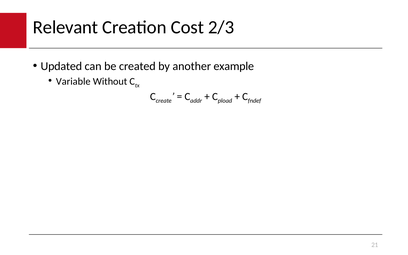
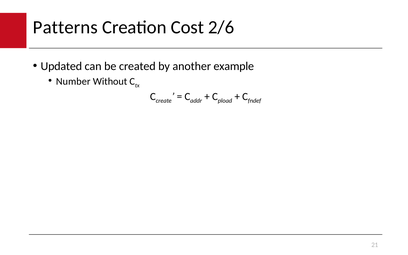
Relevant: Relevant -> Patterns
2/3: 2/3 -> 2/6
Variable: Variable -> Number
